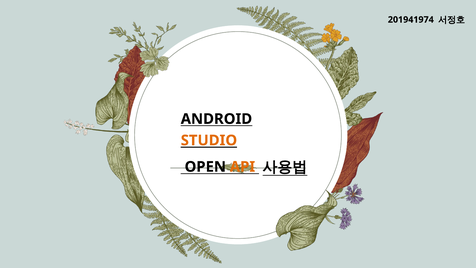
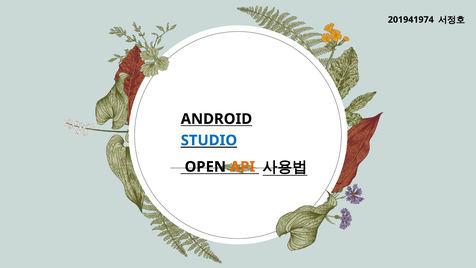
STUDIO colour: orange -> blue
